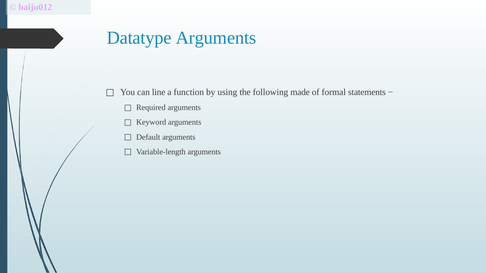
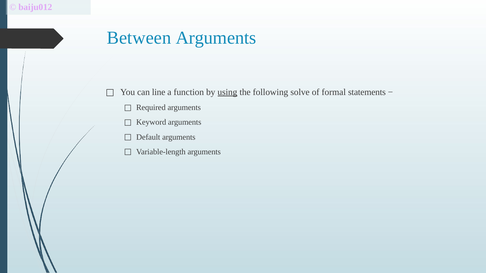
Datatype: Datatype -> Between
using underline: none -> present
made: made -> solve
